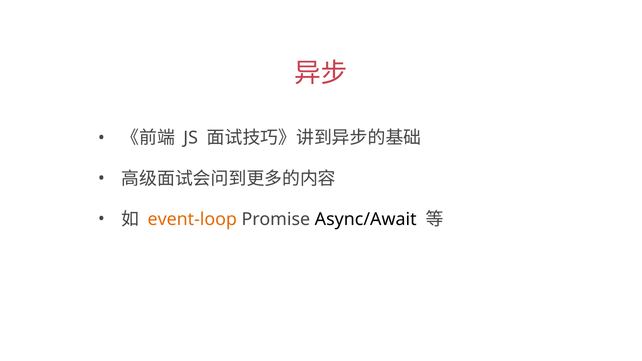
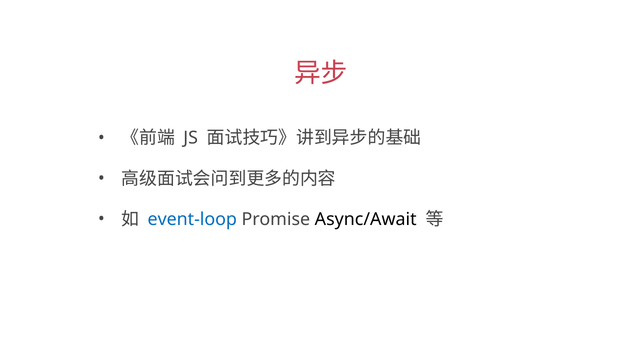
event-loop colour: orange -> blue
